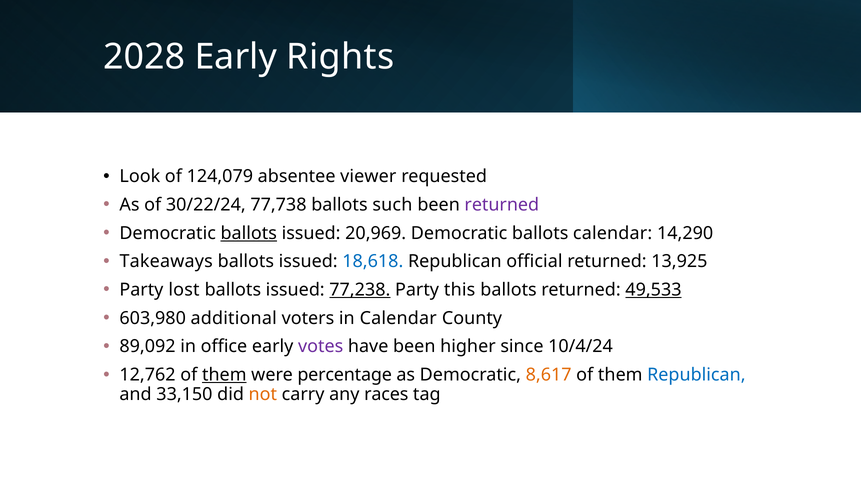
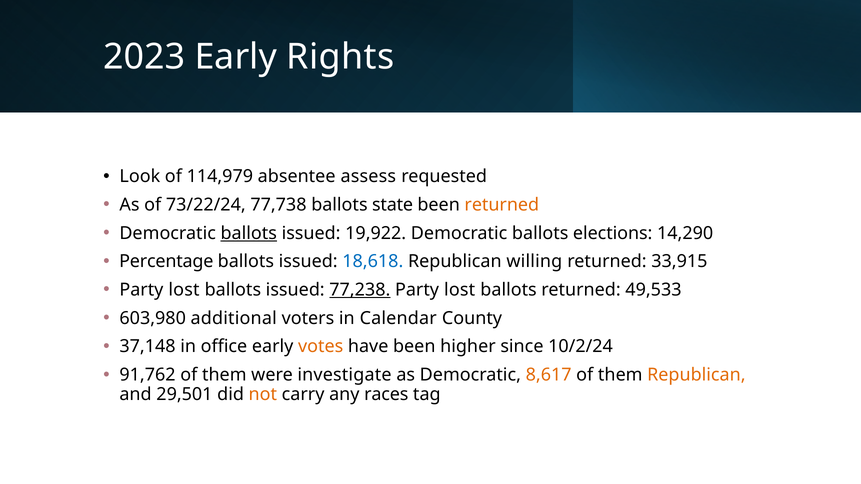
2028: 2028 -> 2023
124,079: 124,079 -> 114,979
viewer: viewer -> assess
30/22/24: 30/22/24 -> 73/22/24
such: such -> state
returned at (502, 205) colour: purple -> orange
20,969: 20,969 -> 19,922
ballots calendar: calendar -> elections
Takeaways: Takeaways -> Percentage
official: official -> willing
13,925: 13,925 -> 33,915
this at (460, 290): this -> lost
49,533 underline: present -> none
89,092: 89,092 -> 37,148
votes colour: purple -> orange
10/4/24: 10/4/24 -> 10/2/24
12,762: 12,762 -> 91,762
them at (224, 375) underline: present -> none
percentage: percentage -> investigate
Republican at (696, 375) colour: blue -> orange
33,150: 33,150 -> 29,501
